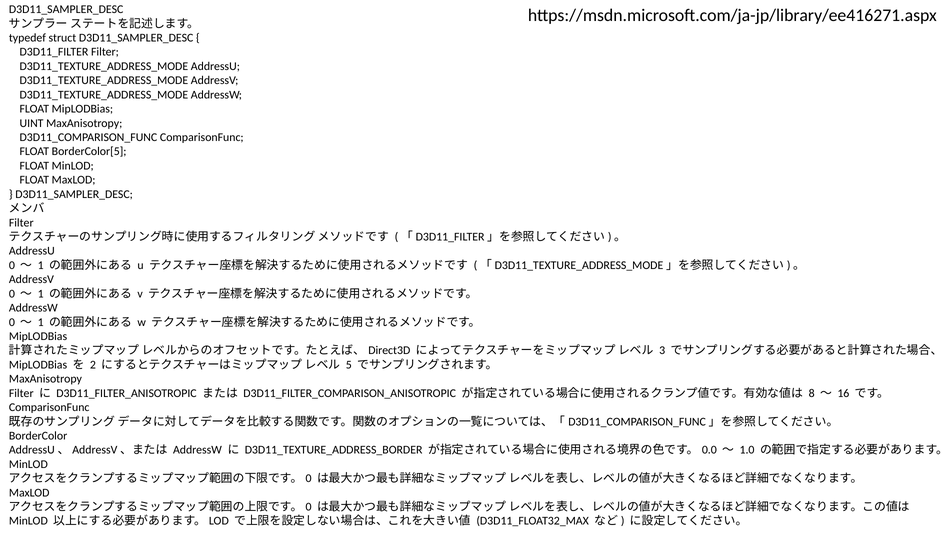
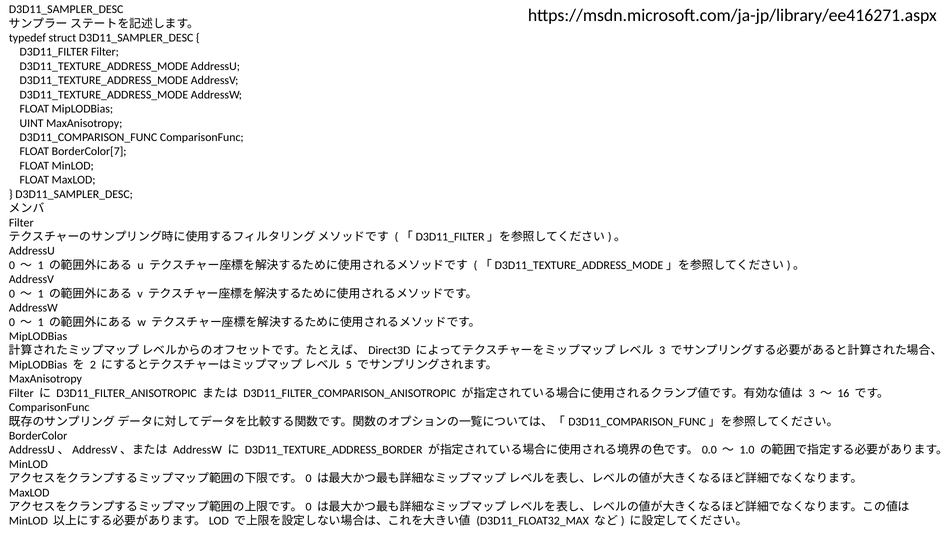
BorderColor[5: BorderColor[5 -> BorderColor[7
8 at (812, 393): 8 -> 3
